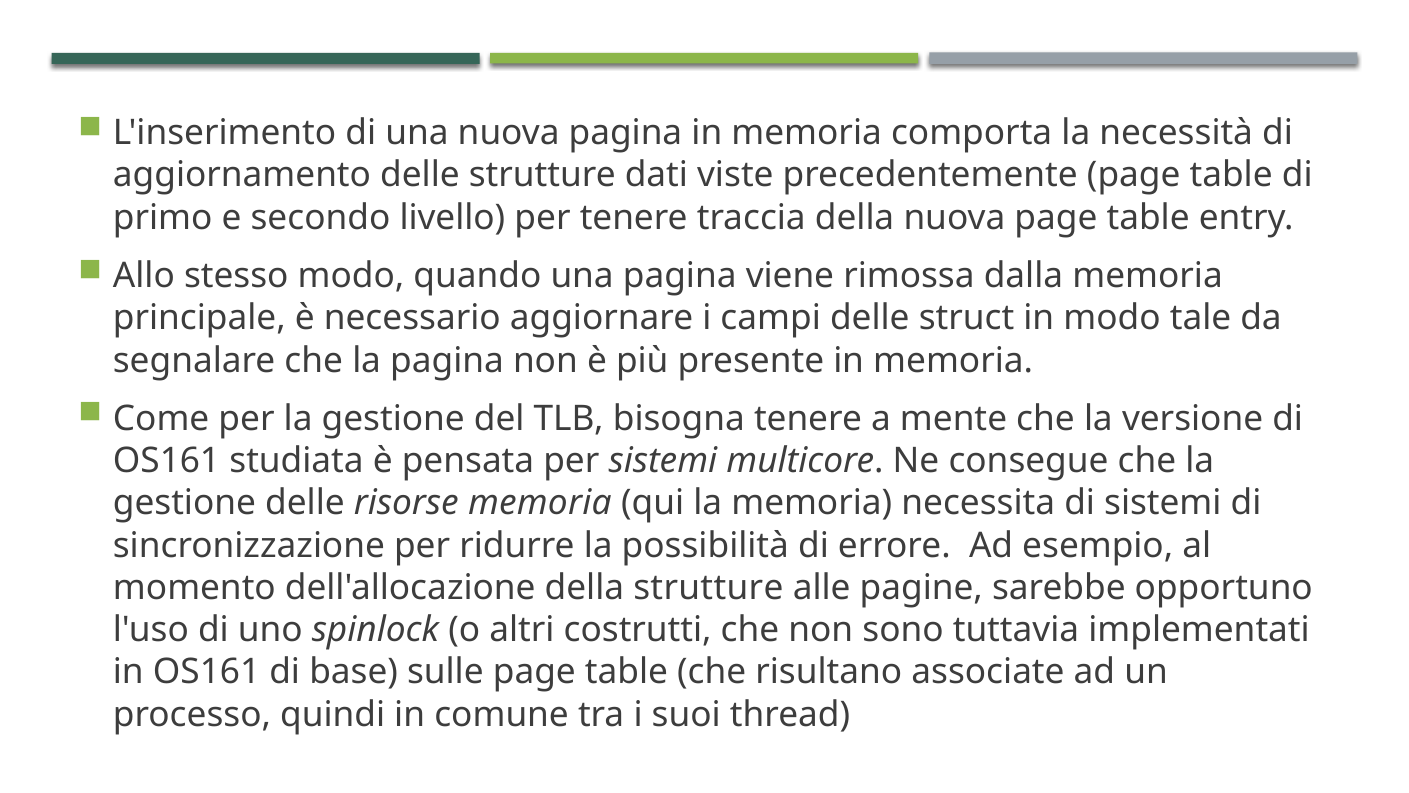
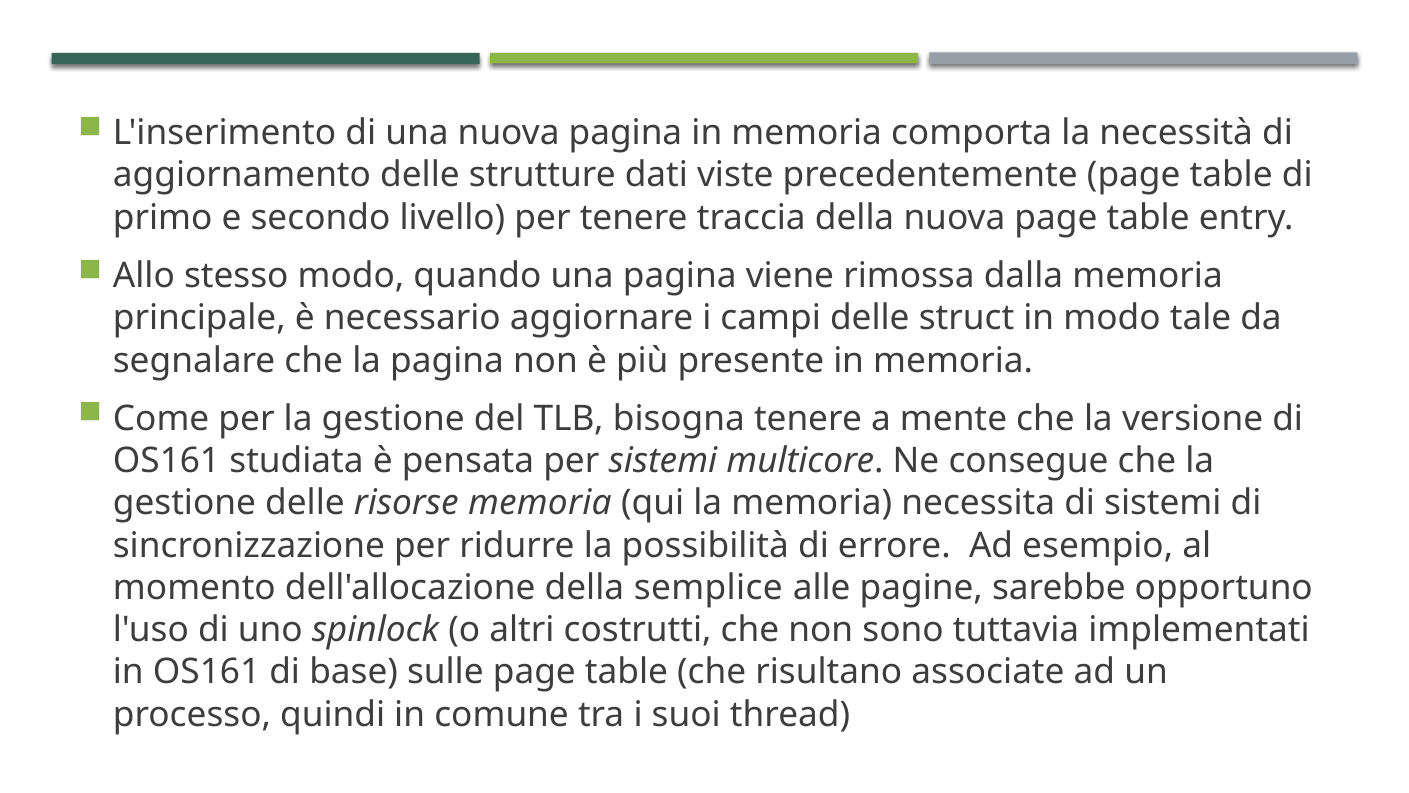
della strutture: strutture -> semplice
